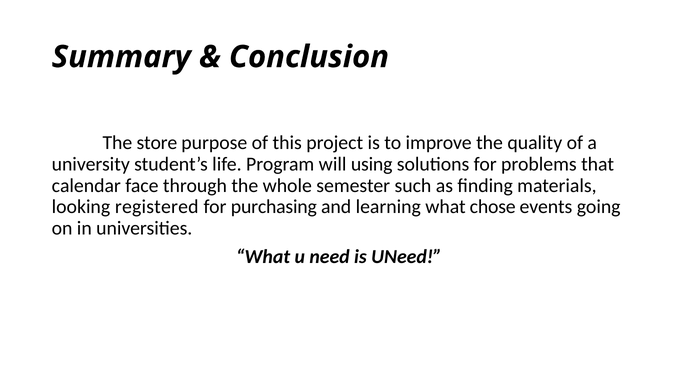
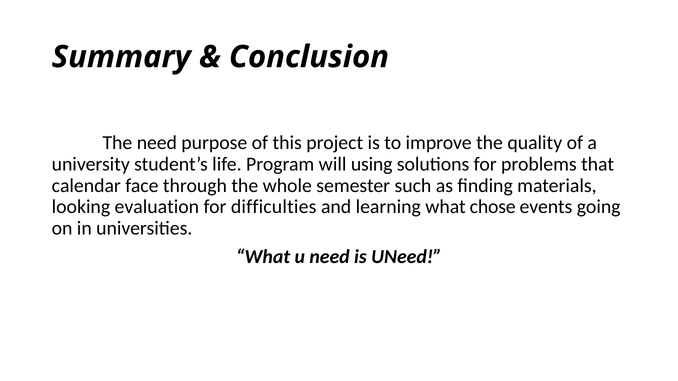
The store: store -> need
registered: registered -> evaluation
purchasing: purchasing -> difficulties
